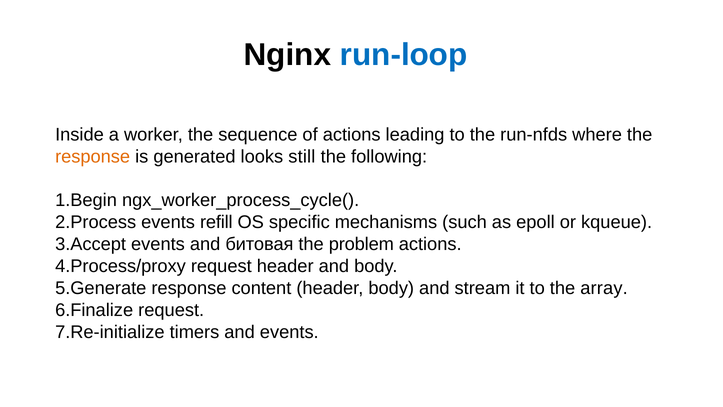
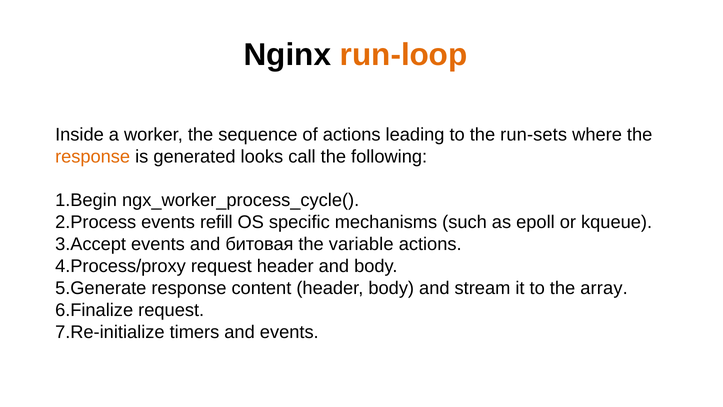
run-loop colour: blue -> orange
run-nfds: run-nfds -> run-sets
still: still -> call
problem: problem -> variable
